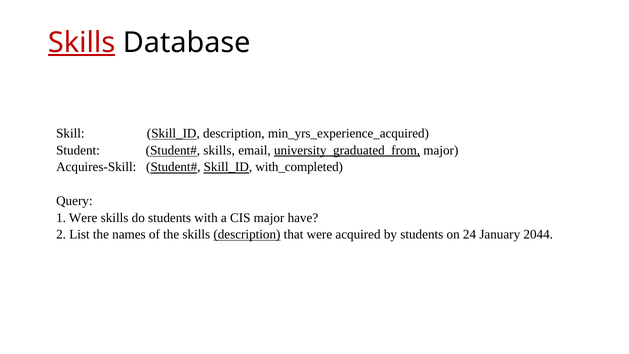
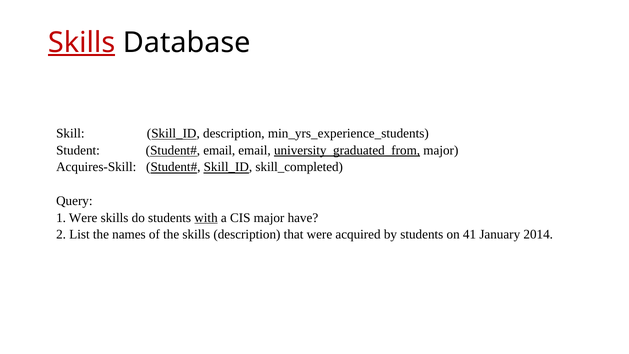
min_yrs_experience_acquired: min_yrs_experience_acquired -> min_yrs_experience_students
skills at (219, 150): skills -> email
with_completed: with_completed -> skill_completed
with underline: none -> present
description at (247, 234) underline: present -> none
24: 24 -> 41
2044: 2044 -> 2014
